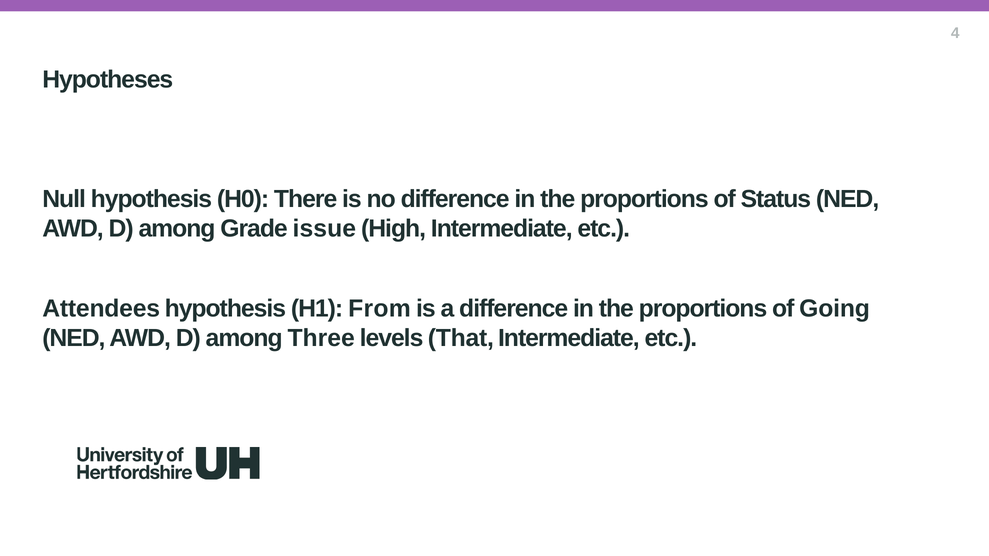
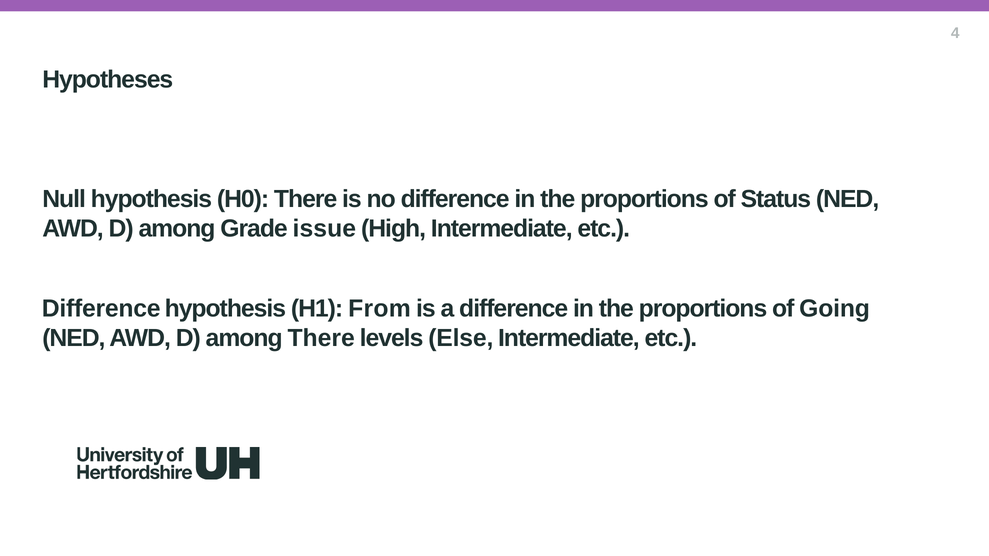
Attendees at (101, 309): Attendees -> Difference
among Three: Three -> There
That: That -> Else
